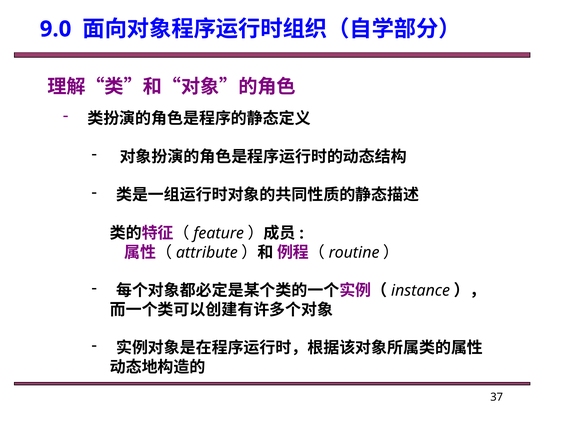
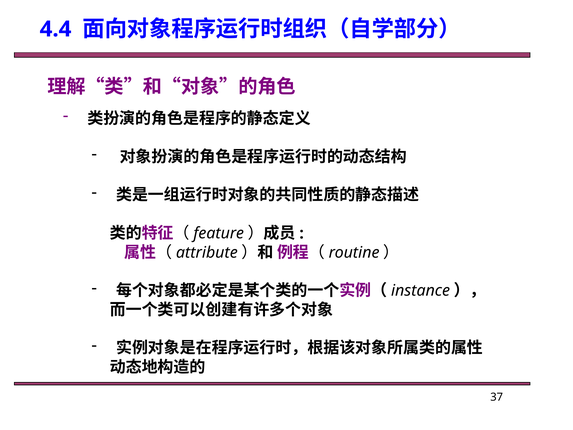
9.0: 9.0 -> 4.4
